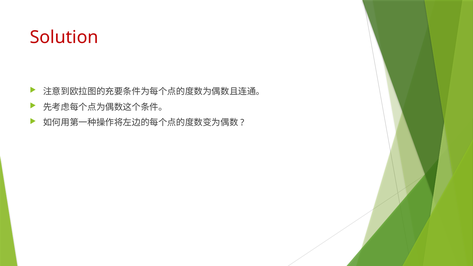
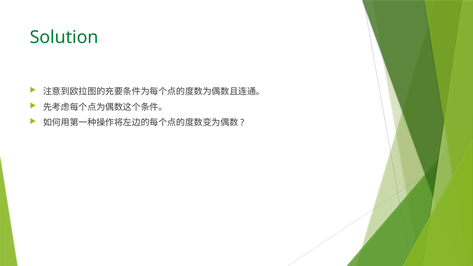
Solution colour: red -> green
